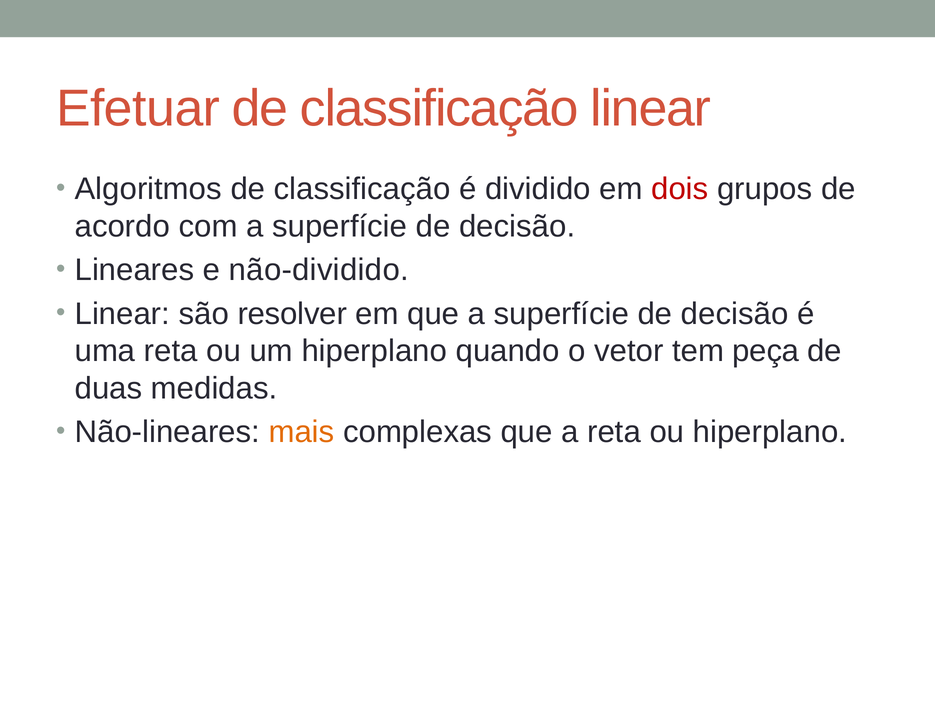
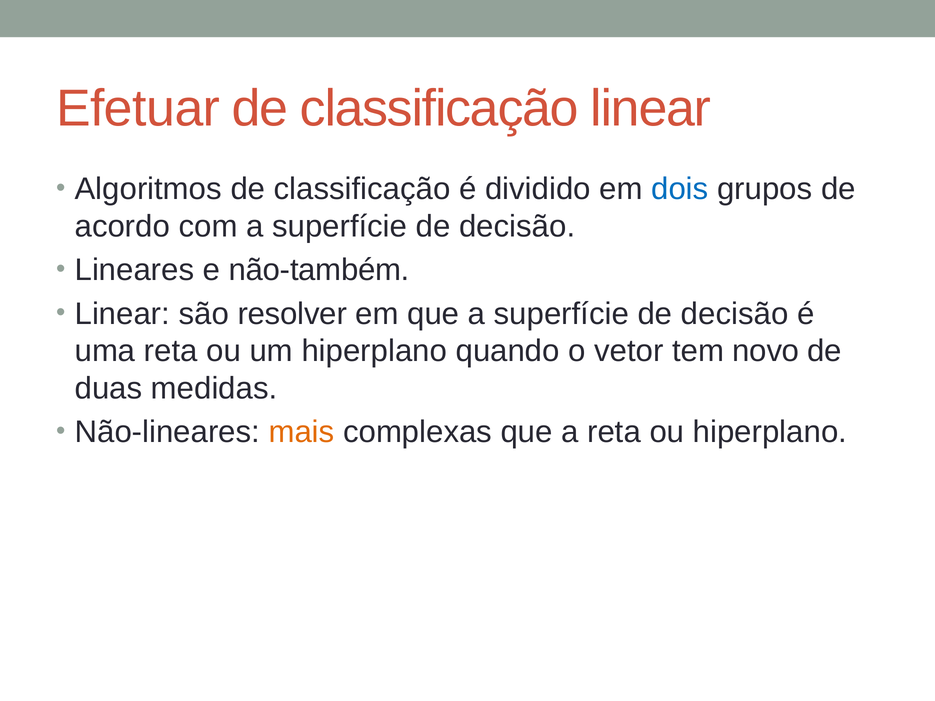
dois colour: red -> blue
não-dividido: não-dividido -> não-também
peça: peça -> novo
